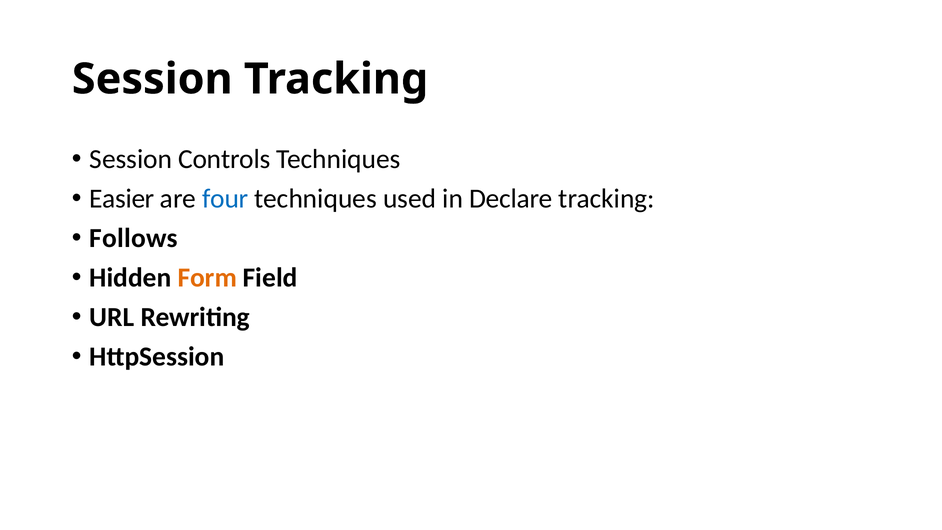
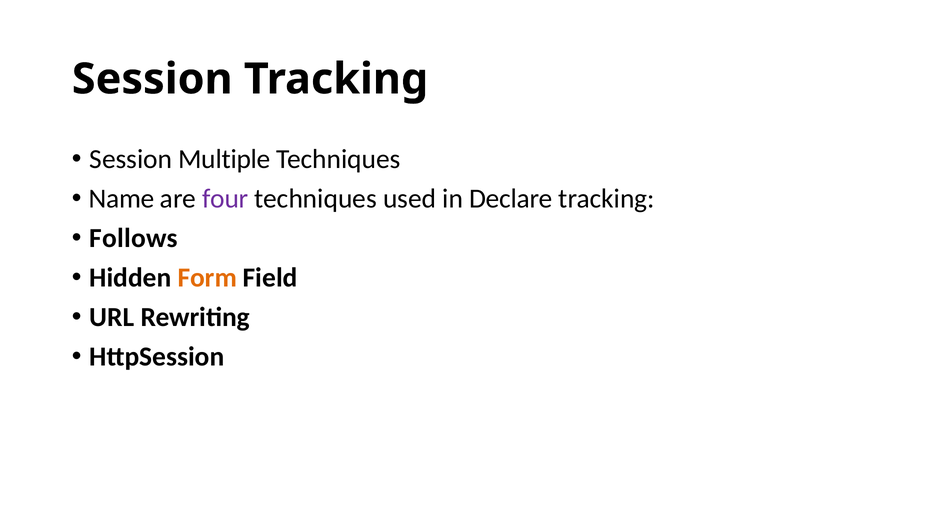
Controls: Controls -> Multiple
Easier: Easier -> Name
four colour: blue -> purple
